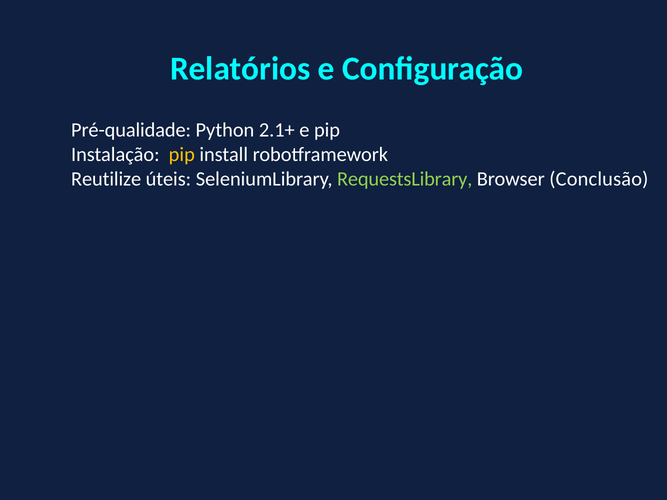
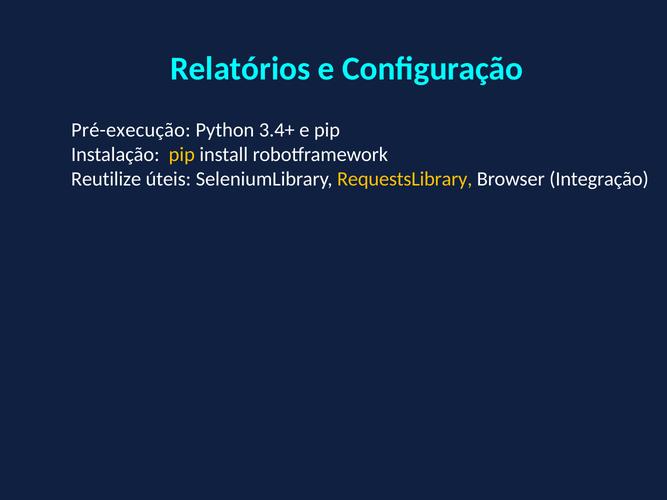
Pré-qualidade: Pré-qualidade -> Pré-execução
2.1+: 2.1+ -> 3.4+
RequestsLibrary colour: light green -> yellow
Conclusão: Conclusão -> Integração
